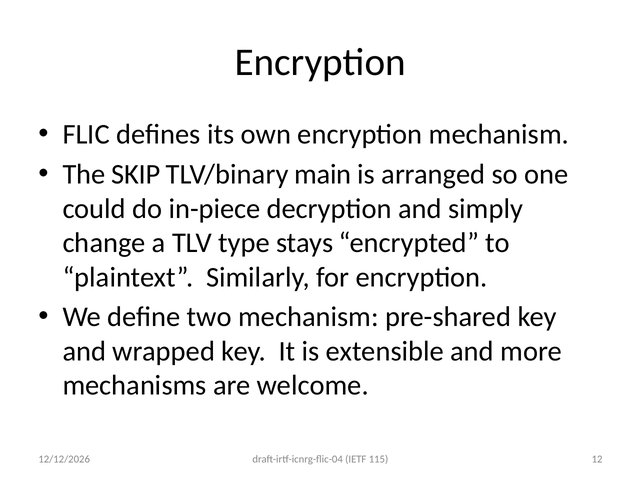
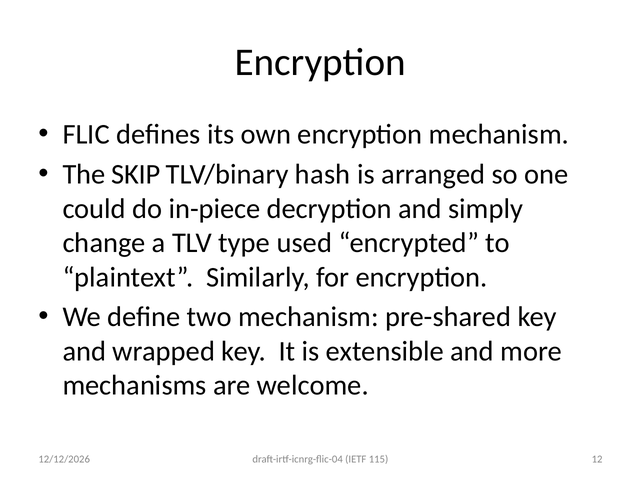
main: main -> hash
stays: stays -> used
